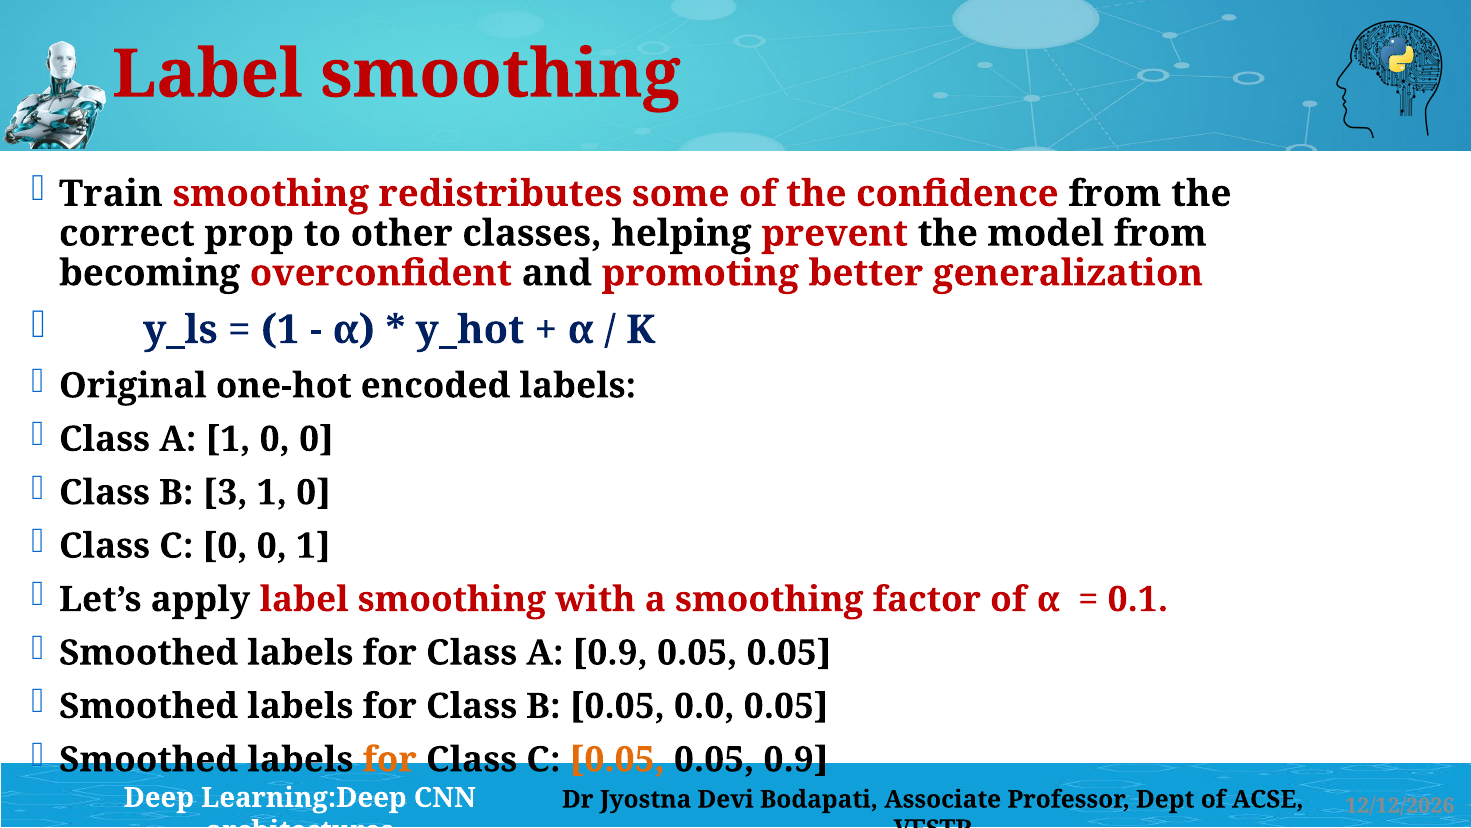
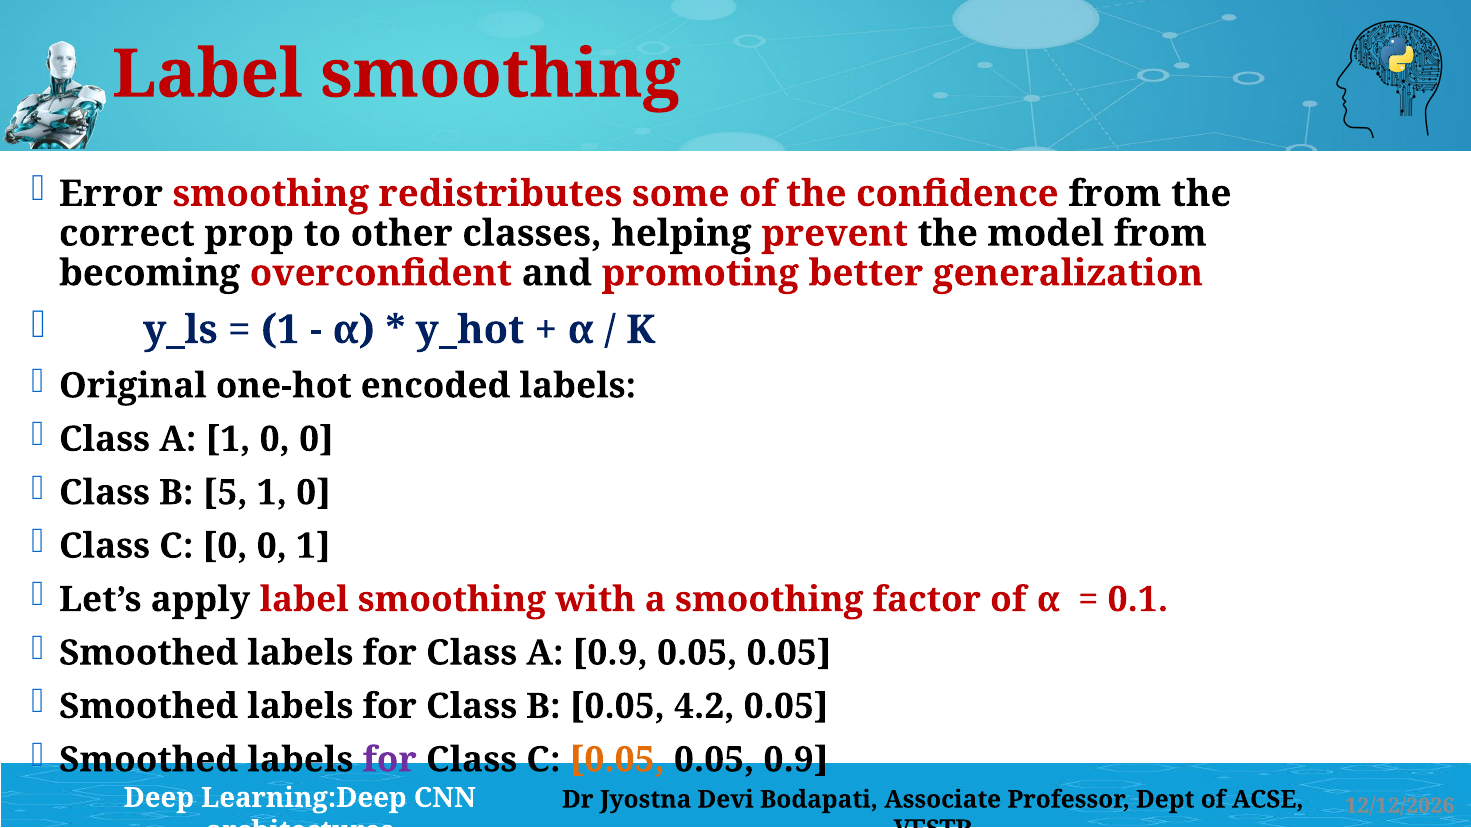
Train: Train -> Error
3: 3 -> 5
0.0: 0.0 -> 4.2
for at (390, 759) colour: orange -> purple
